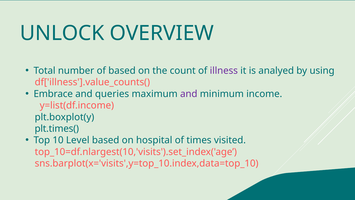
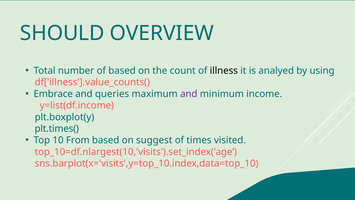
UNLOCK: UNLOCK -> SHOULD
illness colour: purple -> black
Level: Level -> From
hospital: hospital -> suggest
